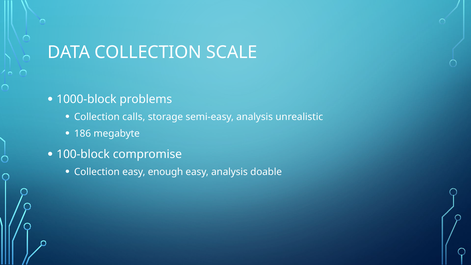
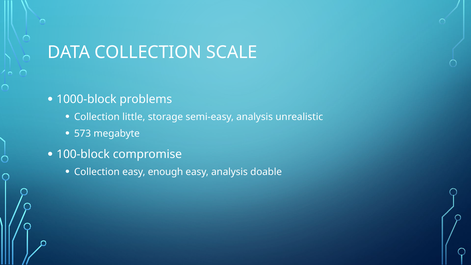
calls: calls -> little
186: 186 -> 573
